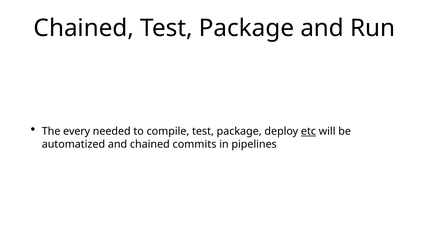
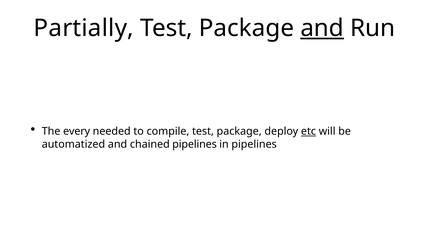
Chained at (84, 28): Chained -> Partially
and at (322, 28) underline: none -> present
chained commits: commits -> pipelines
